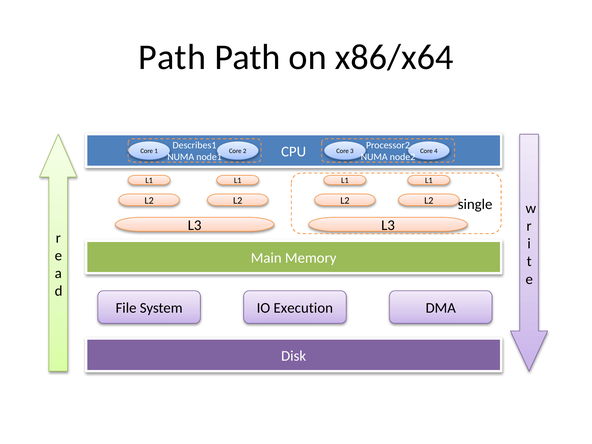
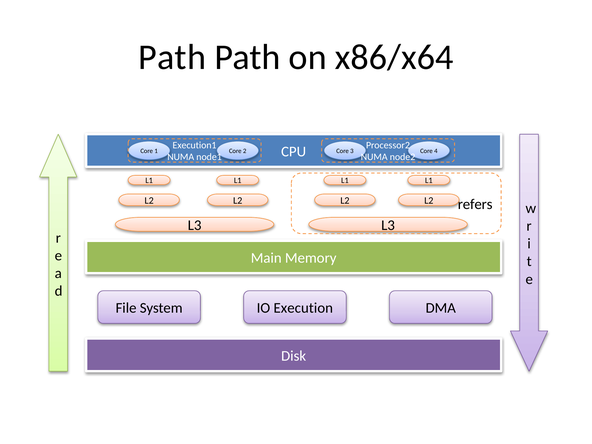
Describes1: Describes1 -> Execution1
single: single -> refers
